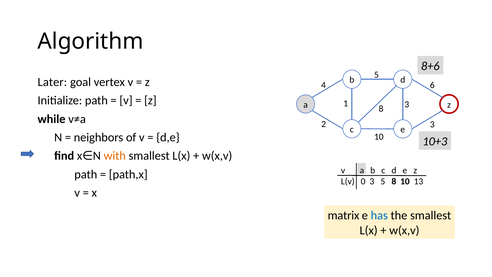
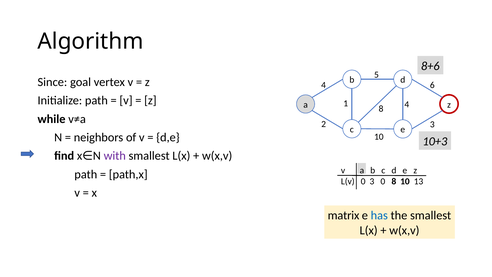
Later: Later -> Since
8 3: 3 -> 4
with colour: orange -> purple
3 5: 5 -> 0
